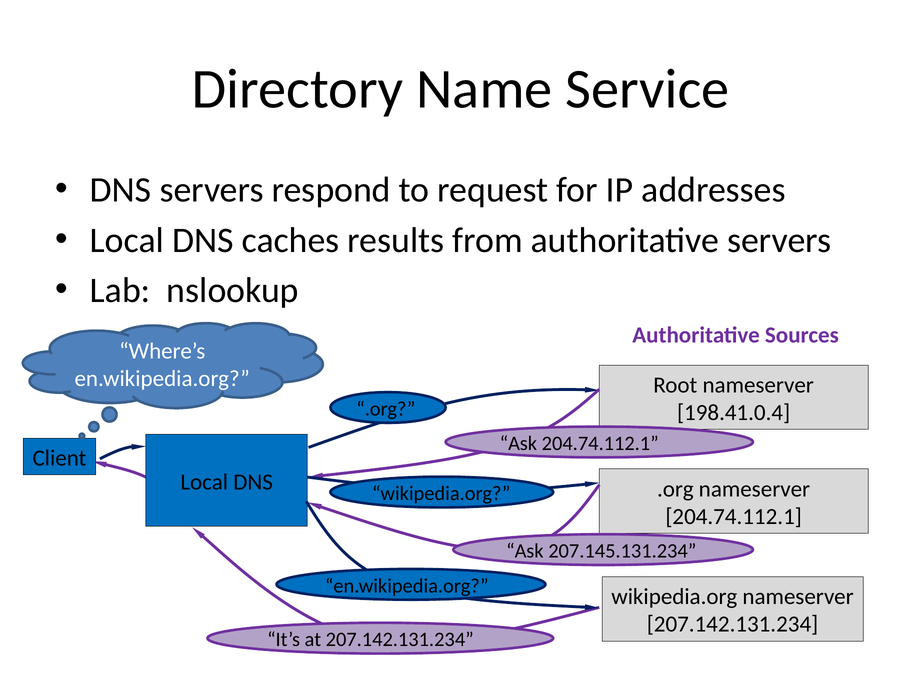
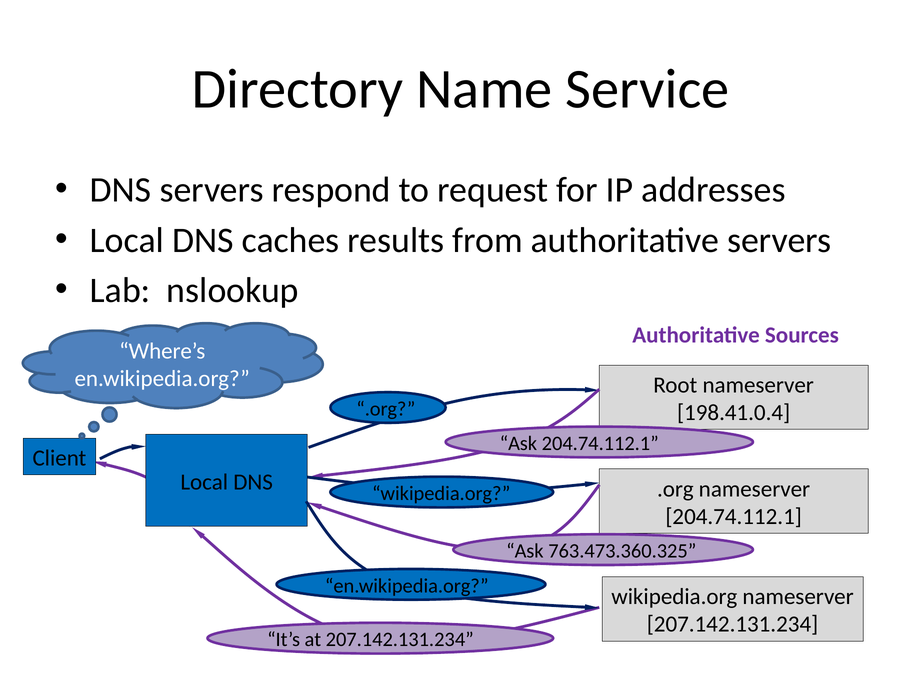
207.145.131.234: 207.145.131.234 -> 763.473.360.325
